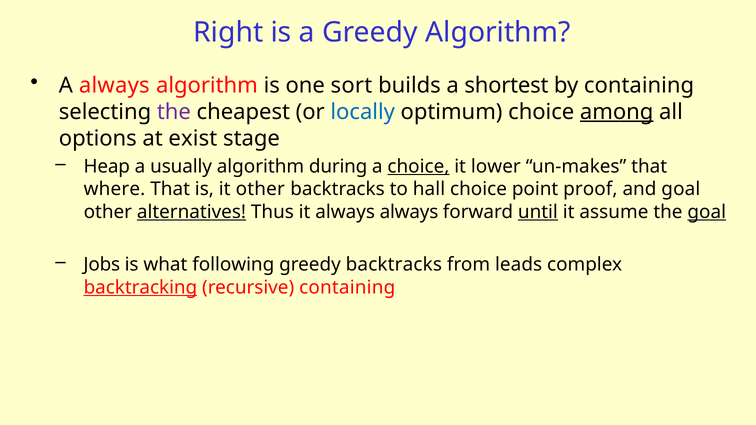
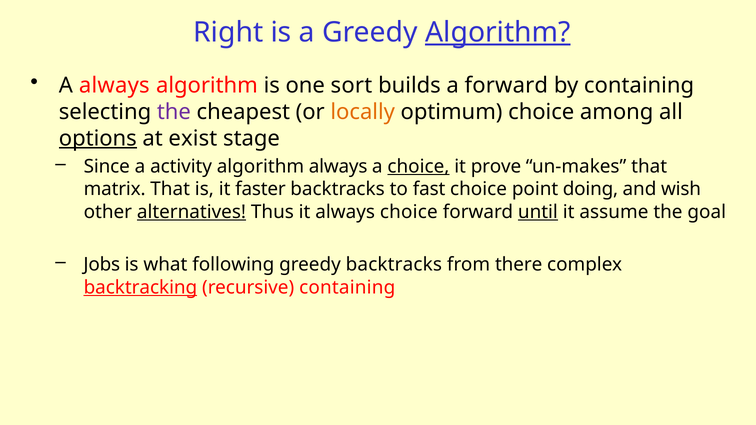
Algorithm at (498, 32) underline: none -> present
a shortest: shortest -> forward
locally colour: blue -> orange
among underline: present -> none
options underline: none -> present
Heap: Heap -> Since
usually: usually -> activity
algorithm during: during -> always
lower: lower -> prove
where: where -> matrix
it other: other -> faster
hall: hall -> fast
proof: proof -> doing
and goal: goal -> wish
always always: always -> choice
goal at (707, 212) underline: present -> none
leads: leads -> there
